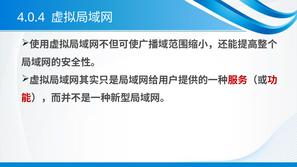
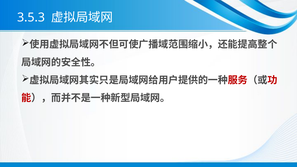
4.0.4: 4.0.4 -> 3.5.3
